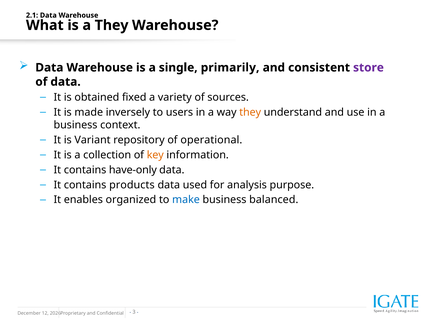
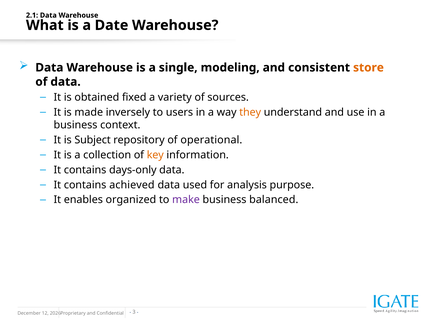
a They: They -> Date
primarily: primarily -> modeling
store colour: purple -> orange
Variant: Variant -> Subject
have-only: have-only -> days-only
products: products -> achieved
make colour: blue -> purple
